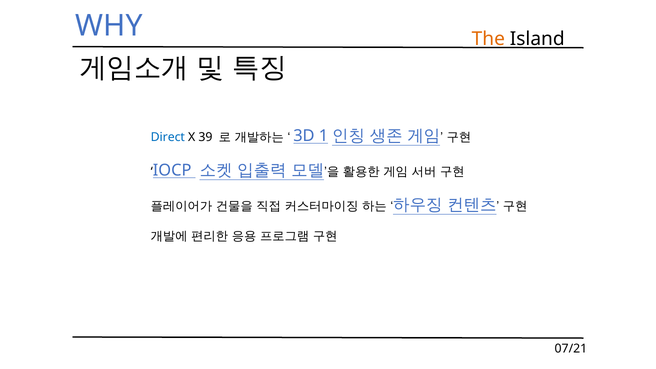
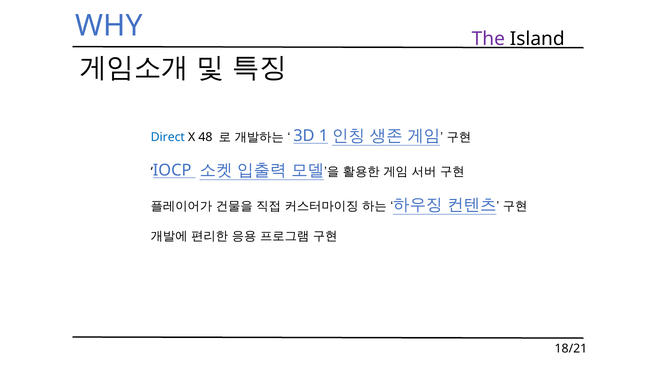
The colour: orange -> purple
39: 39 -> 48
07/21: 07/21 -> 18/21
